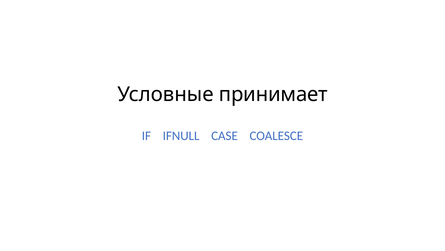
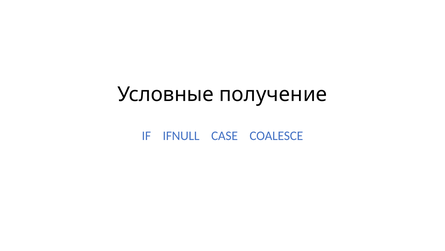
принимает: принимает -> получение
